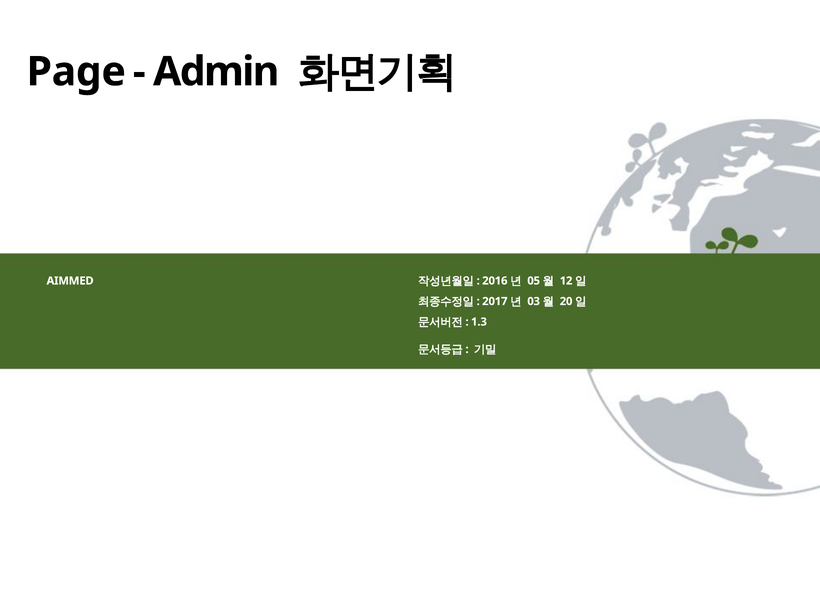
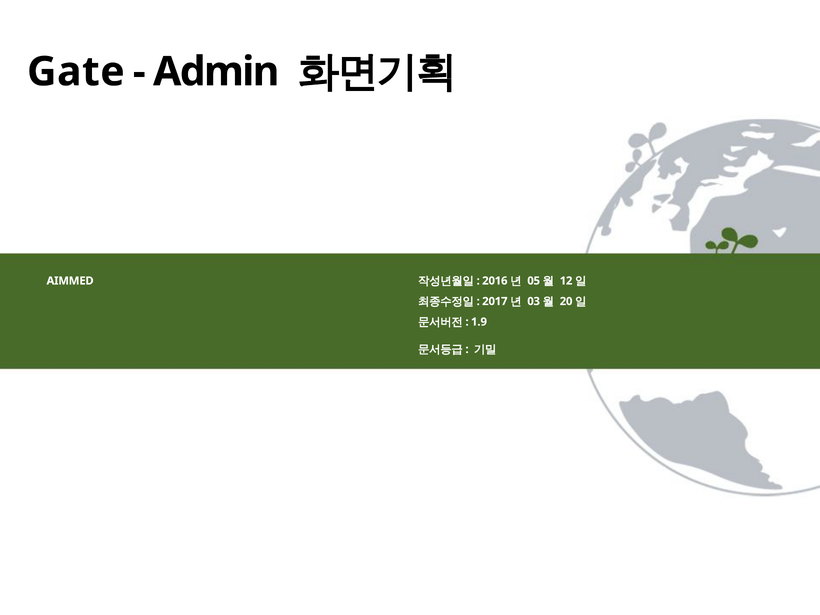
Page: Page -> Gate
1.3: 1.3 -> 1.9
